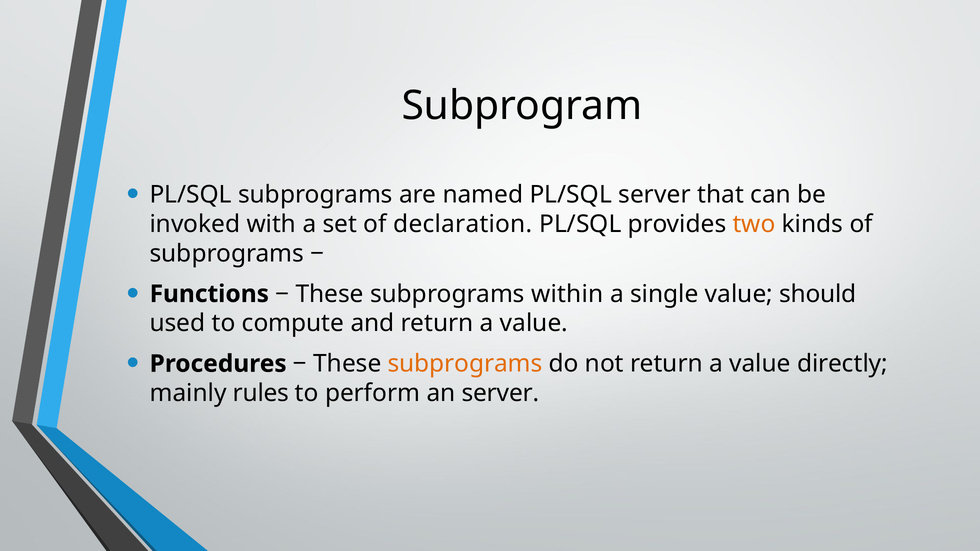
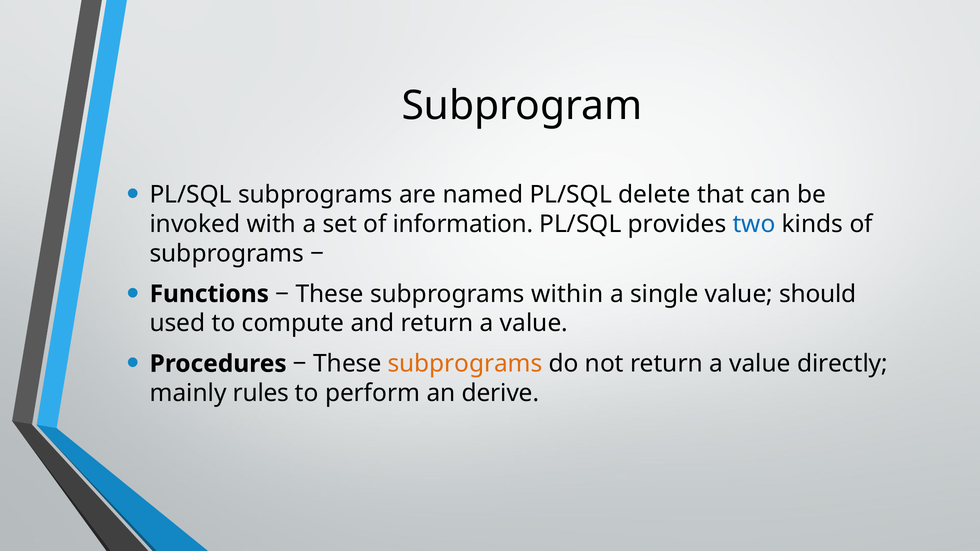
PL/SQL server: server -> delete
declaration: declaration -> information
two colour: orange -> blue
an server: server -> derive
